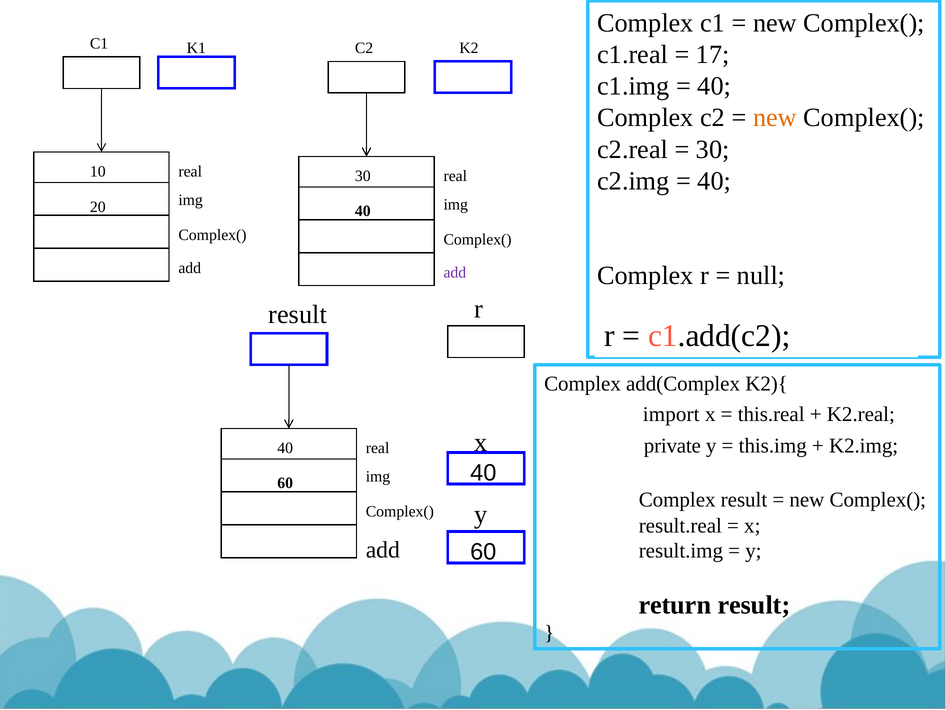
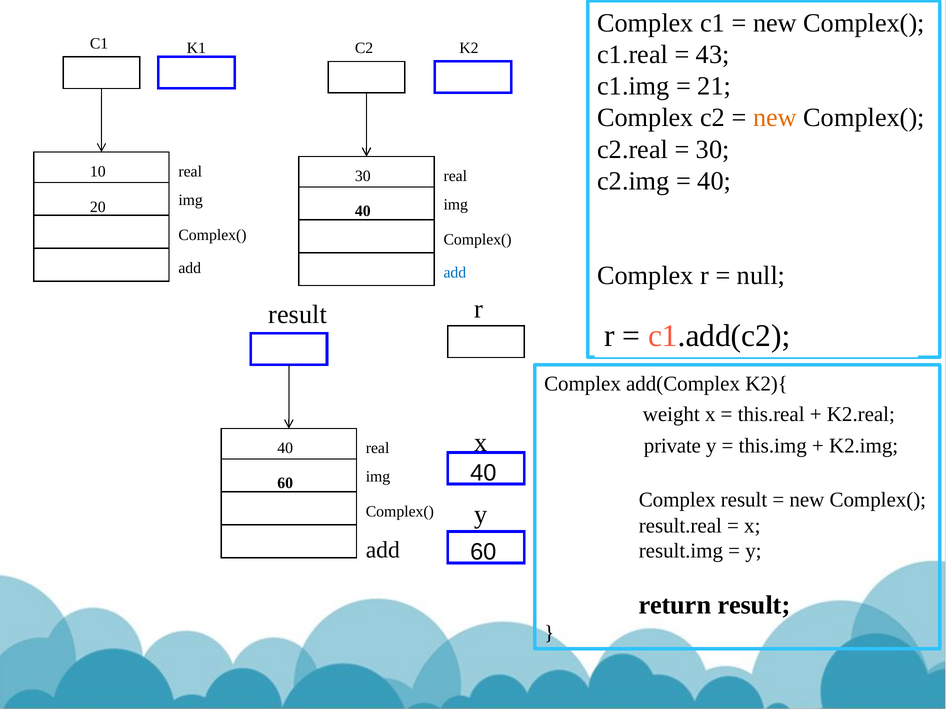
17: 17 -> 43
40 at (714, 86): 40 -> 21
add at (455, 272) colour: purple -> blue
import: import -> weight
